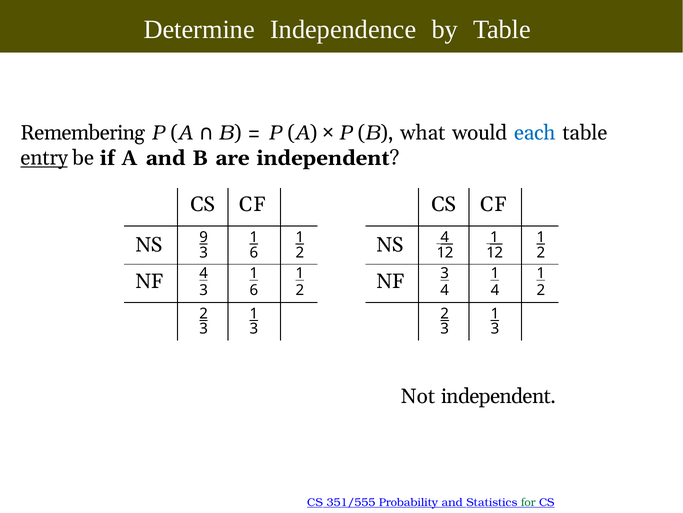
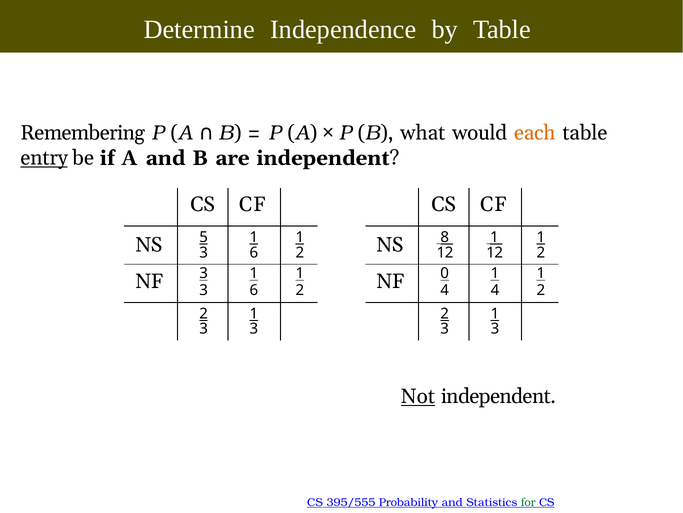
each colour: blue -> orange
9: 9 -> 5
NS 4: 4 -> 8
NF 4: 4 -> 3
NF 3: 3 -> 0
Not underline: none -> present
351/555: 351/555 -> 395/555
